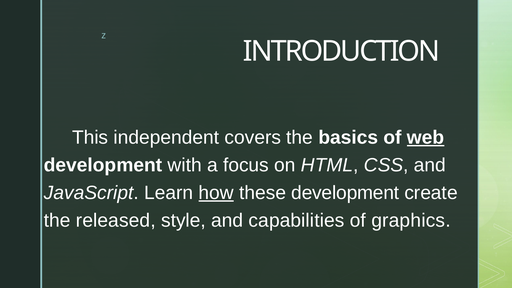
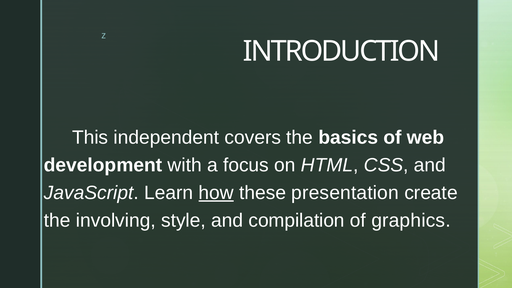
web underline: present -> none
these development: development -> presentation
released: released -> involving
capabilities: capabilities -> compilation
